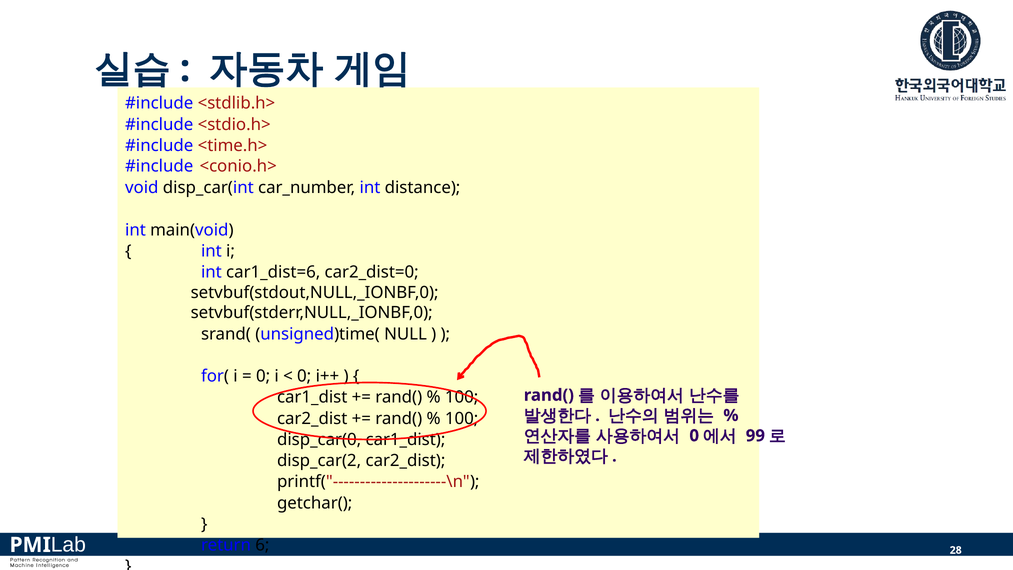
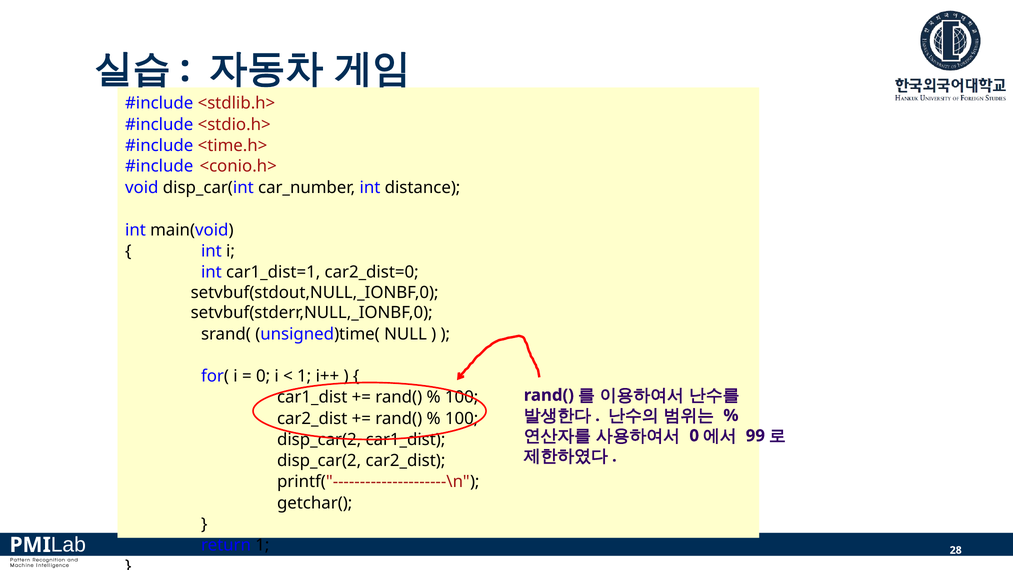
car1_dist=6: car1_dist=6 -> car1_dist=1
0 at (304, 376): 0 -> 1
disp_car(0 at (319, 439): disp_car(0 -> disp_car(2
return 6: 6 -> 1
